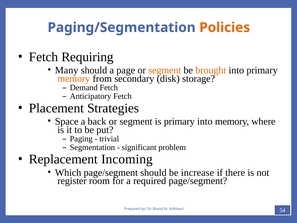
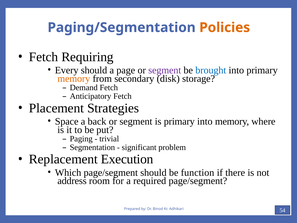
Many: Many -> Every
segment at (165, 70) colour: orange -> purple
brought colour: orange -> blue
Incoming: Incoming -> Execution
increase: increase -> function
register: register -> address
